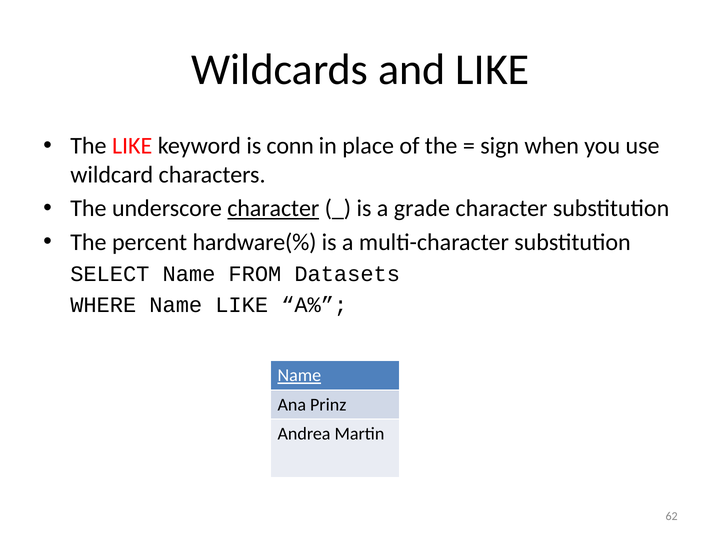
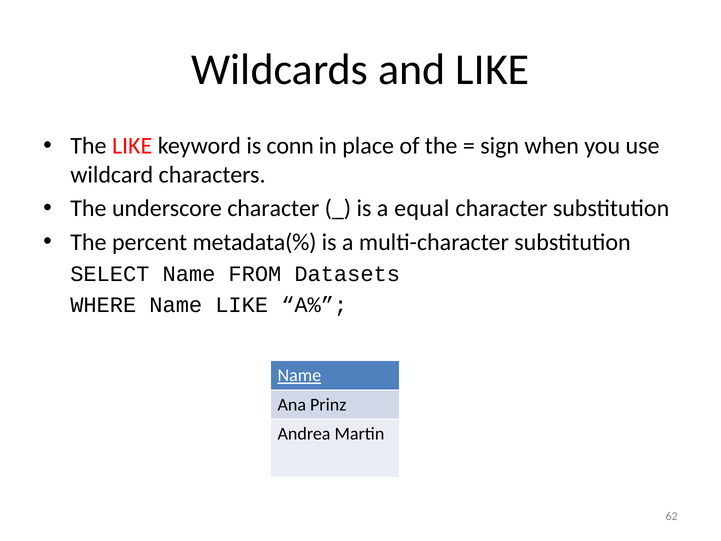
character at (273, 208) underline: present -> none
grade: grade -> equal
hardware(%: hardware(% -> metadata(%
